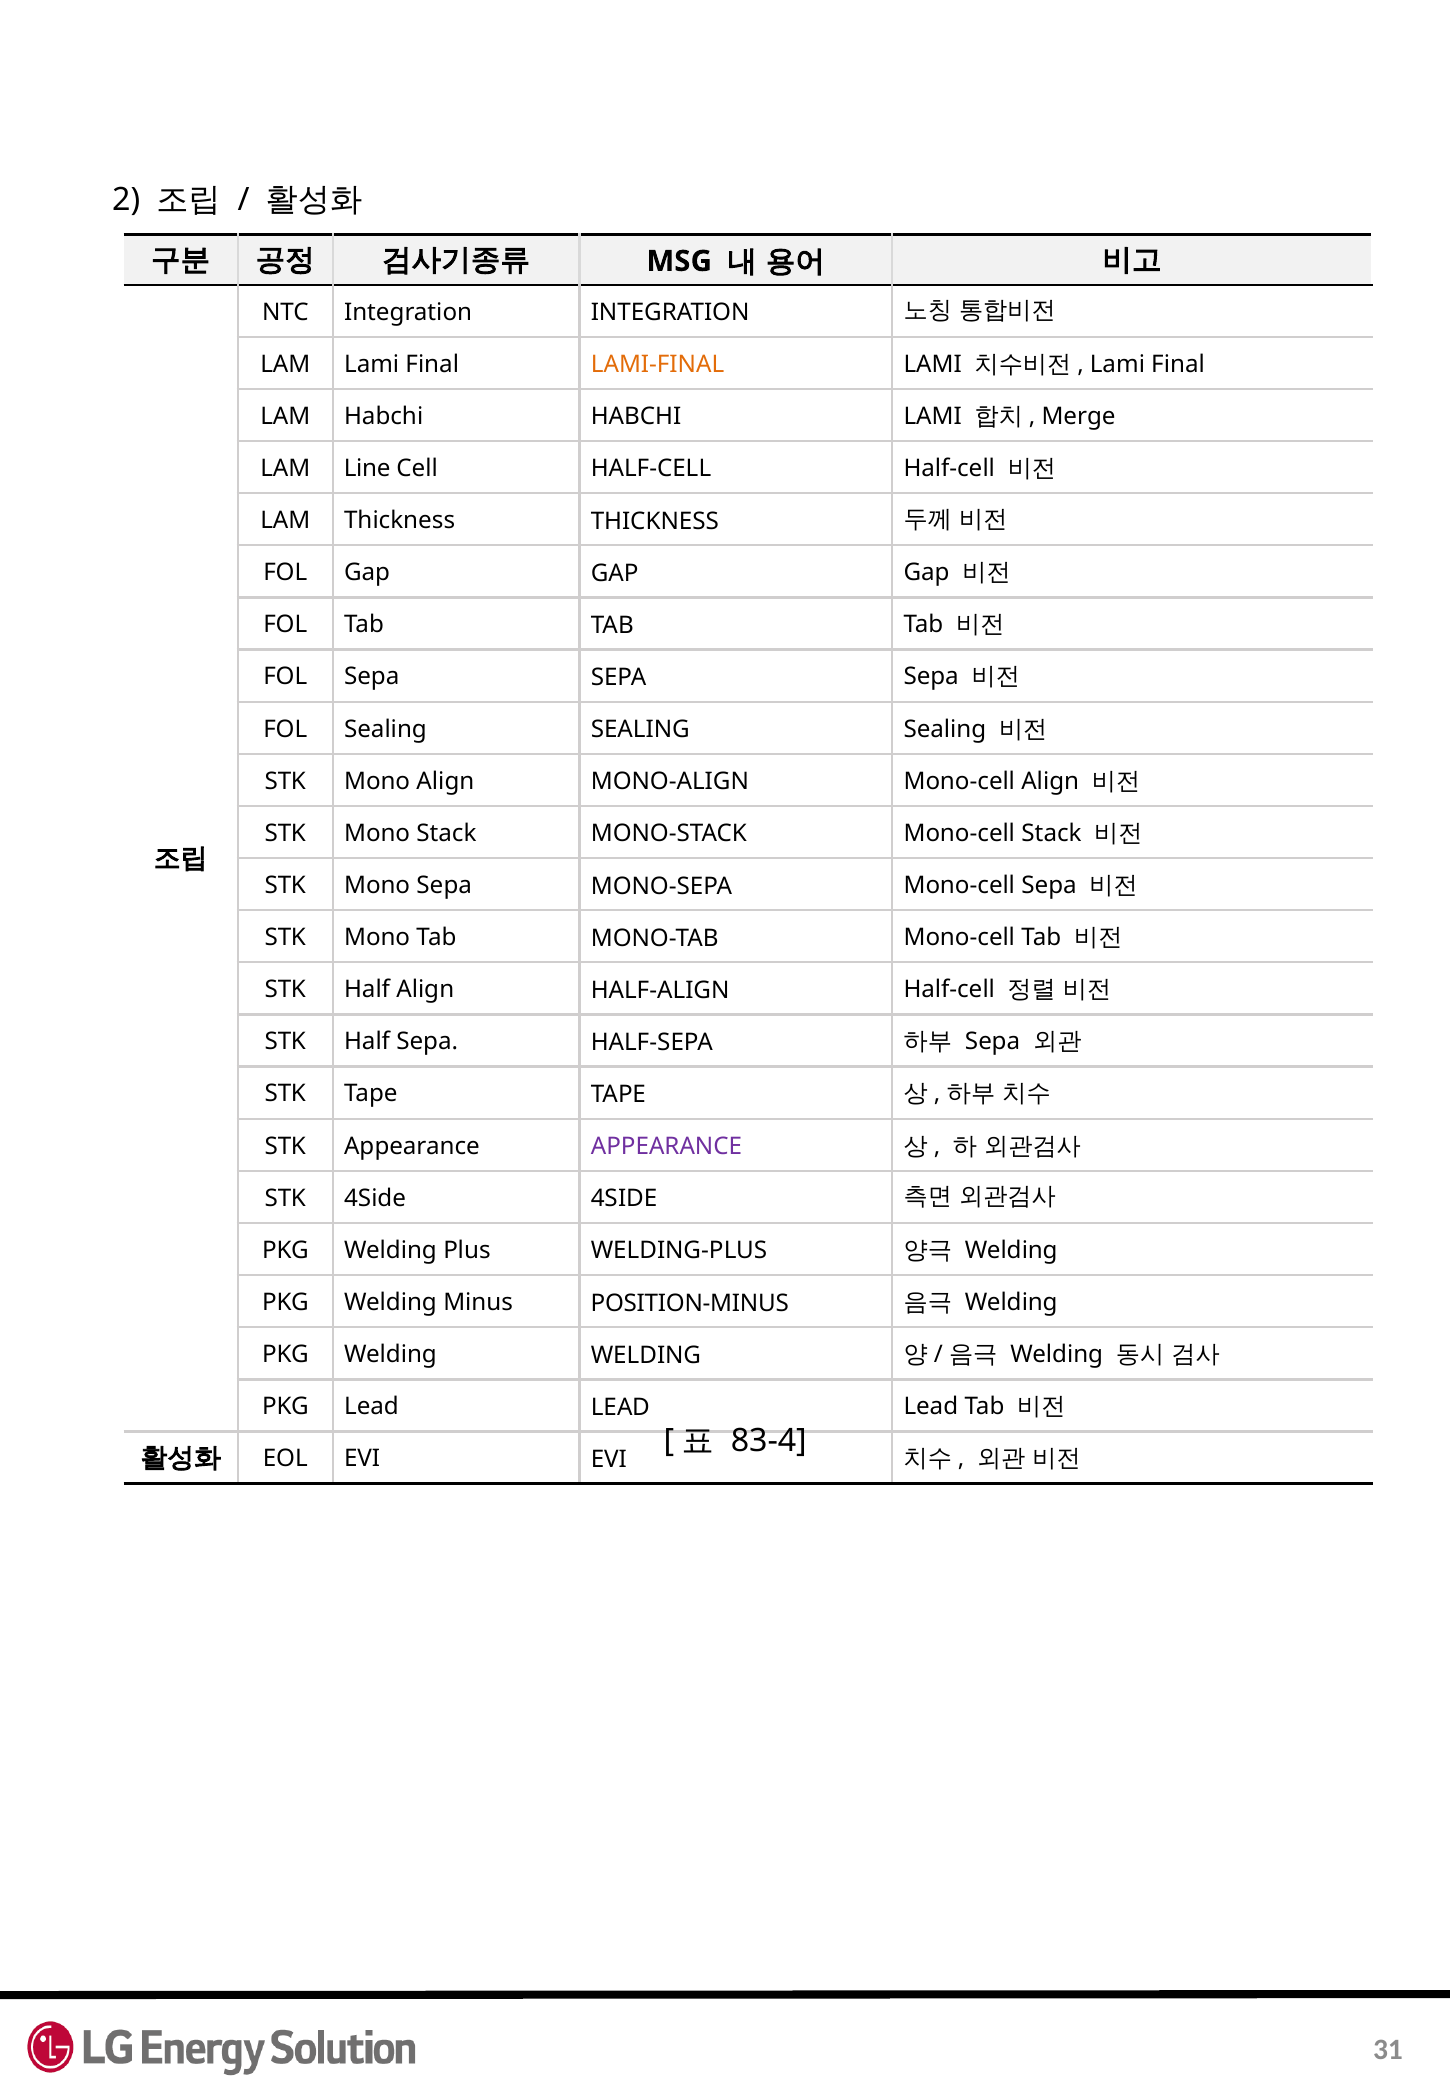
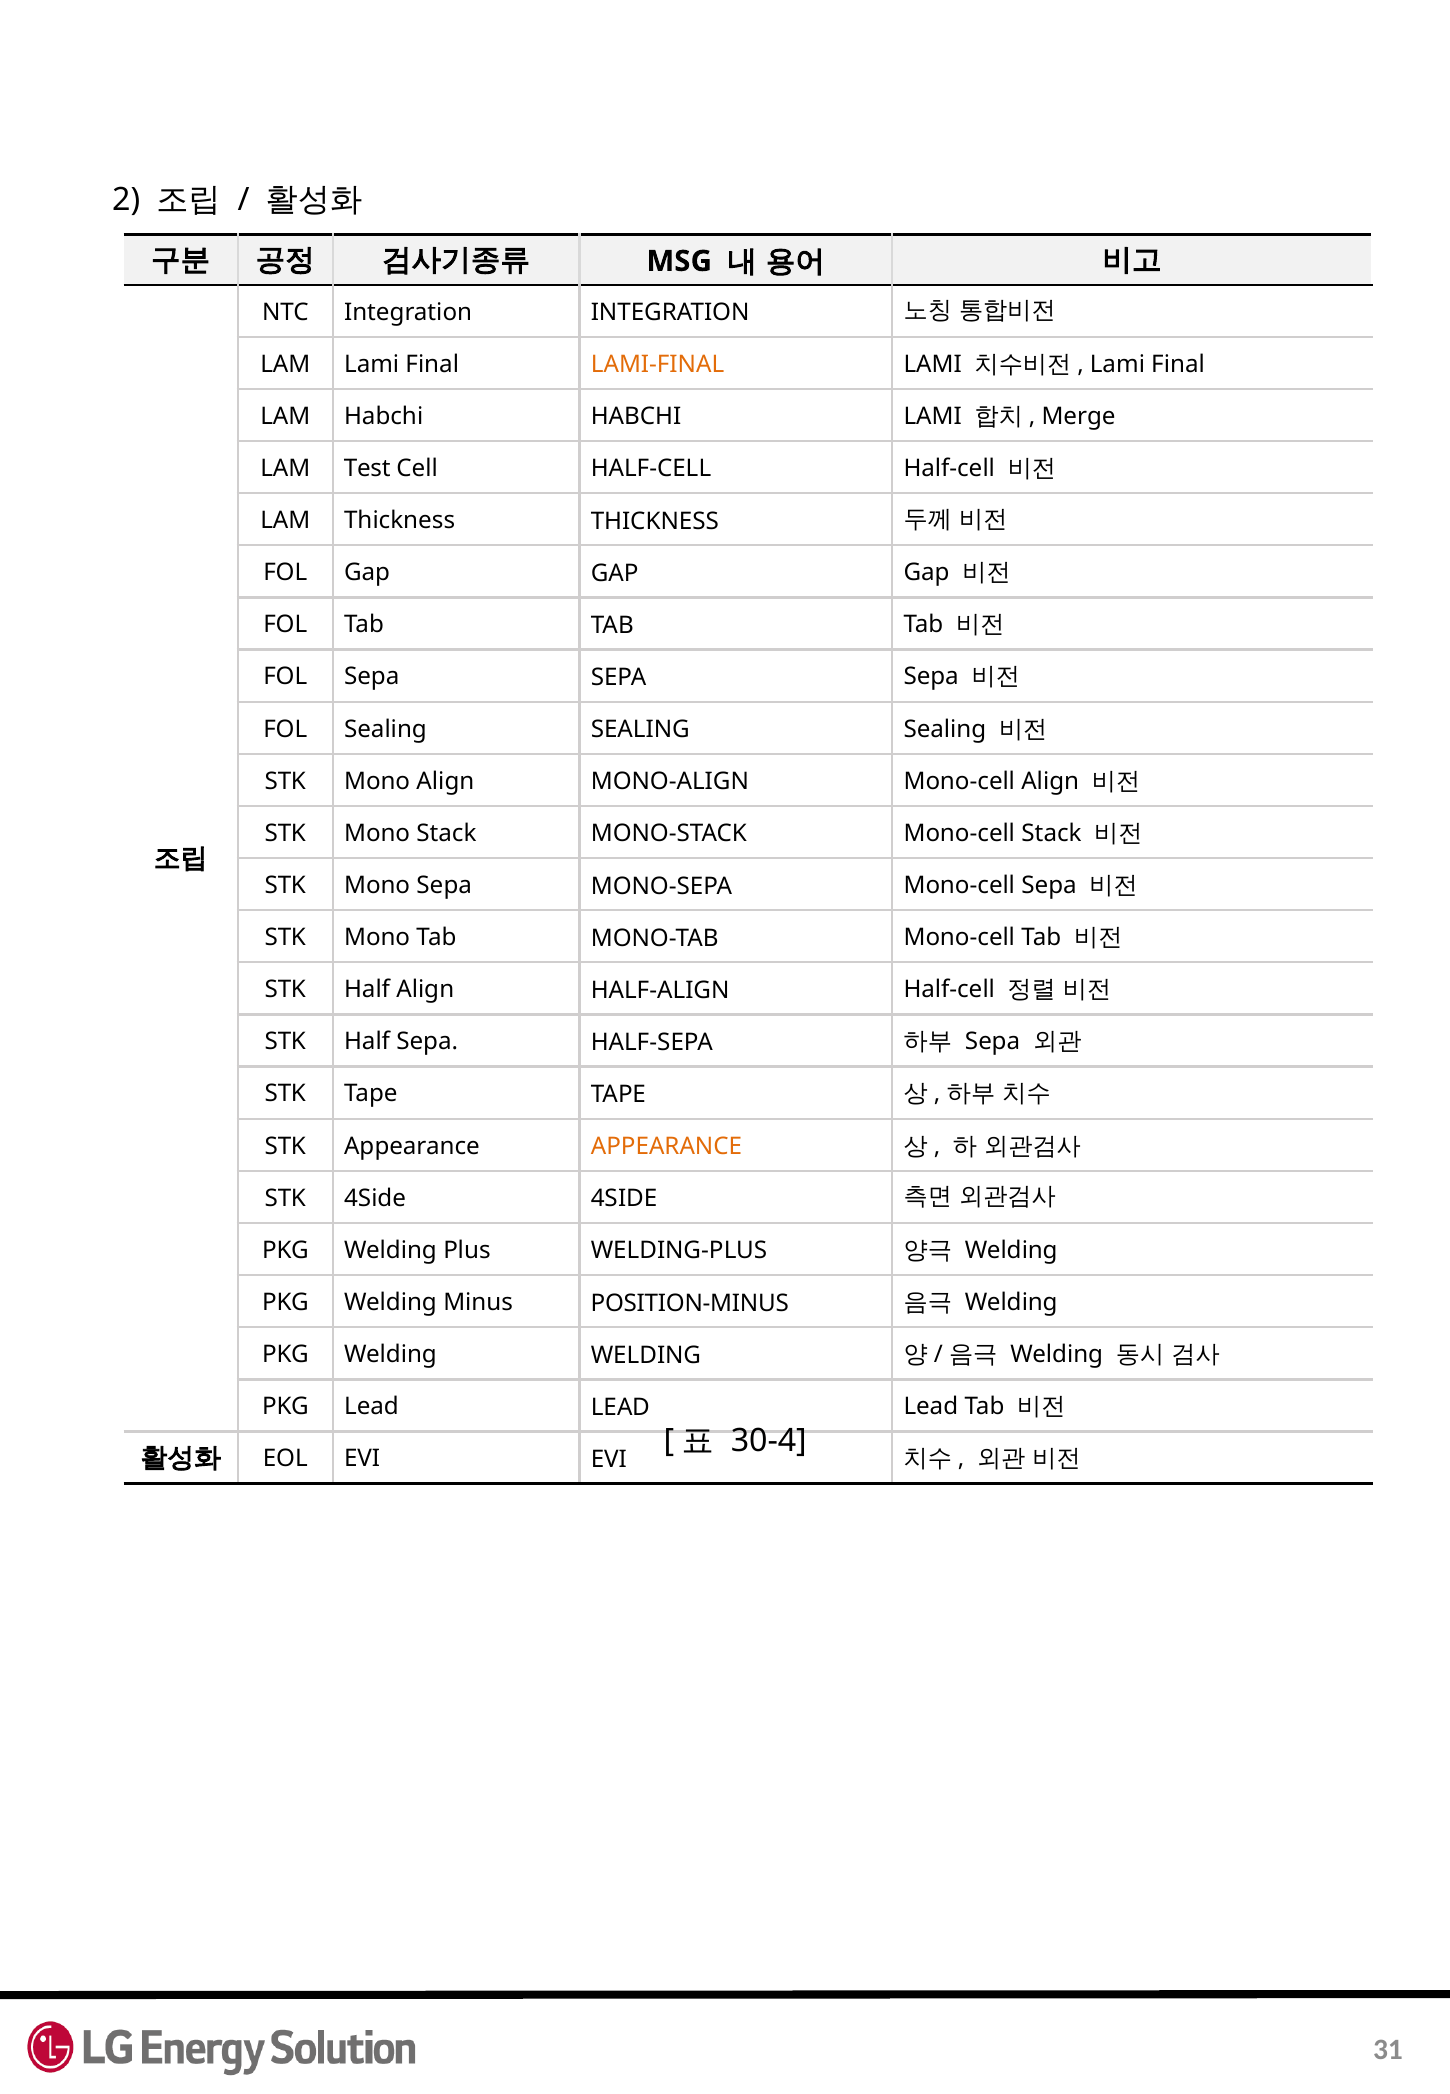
Line: Line -> Test
APPEARANCE at (666, 1147) colour: purple -> orange
83-4: 83-4 -> 30-4
